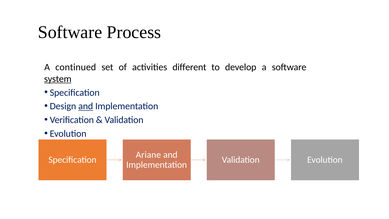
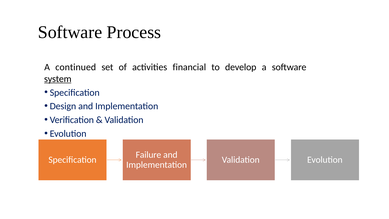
different: different -> financial
and at (86, 106) underline: present -> none
Ariane: Ariane -> Failure
